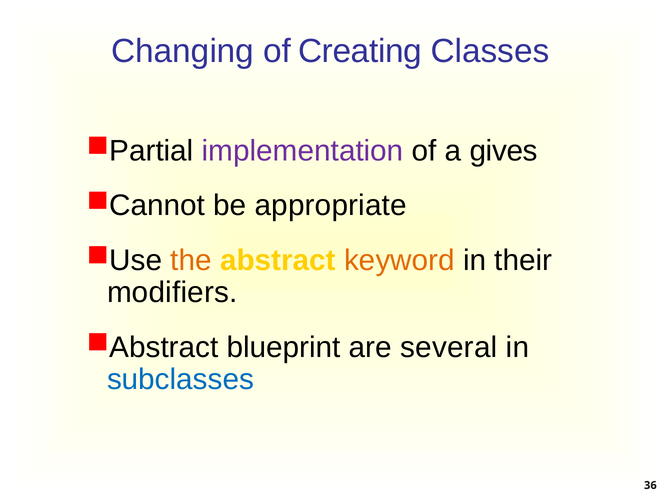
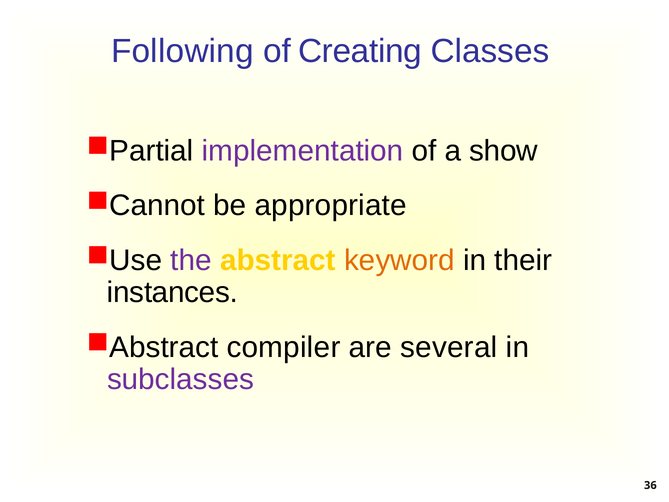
Changing: Changing -> Following
gives: gives -> show
the colour: orange -> purple
modifiers: modifiers -> instances
blueprint: blueprint -> compiler
subclasses colour: blue -> purple
